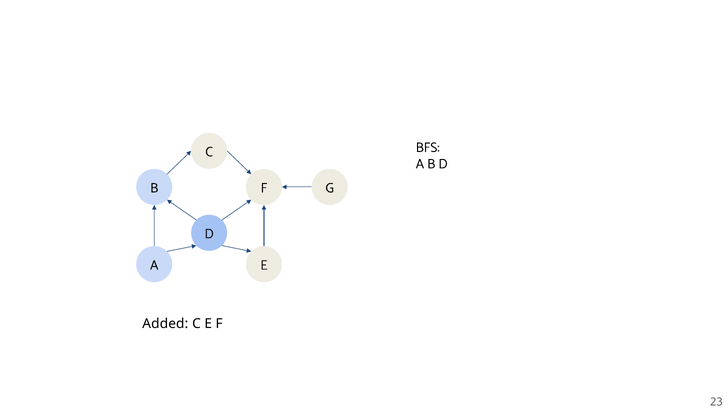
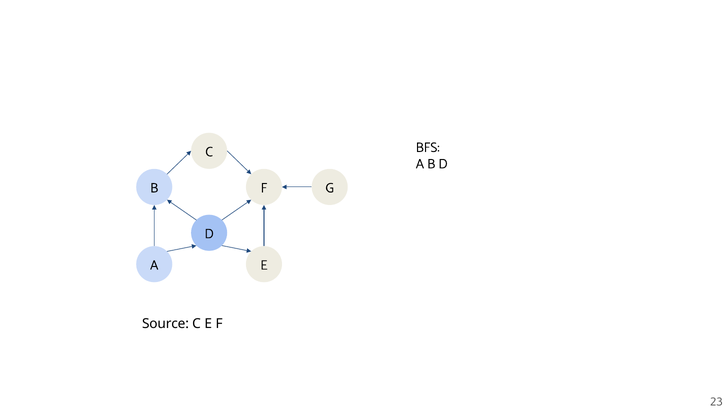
Added: Added -> Source
